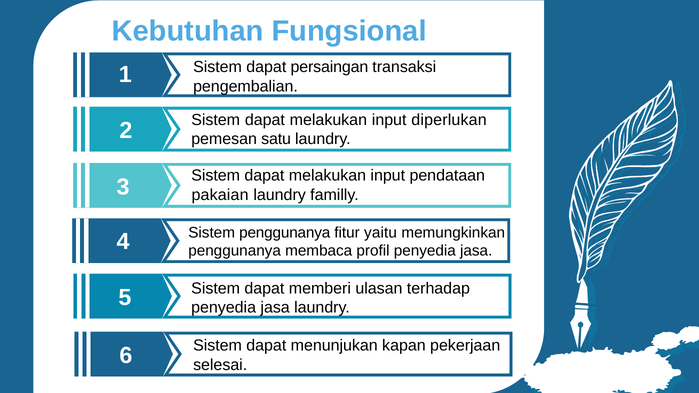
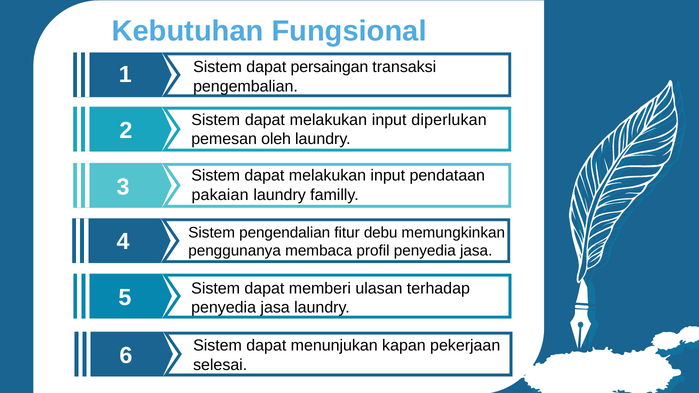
satu: satu -> oleh
Sistem penggunanya: penggunanya -> pengendalian
yaitu: yaitu -> debu
